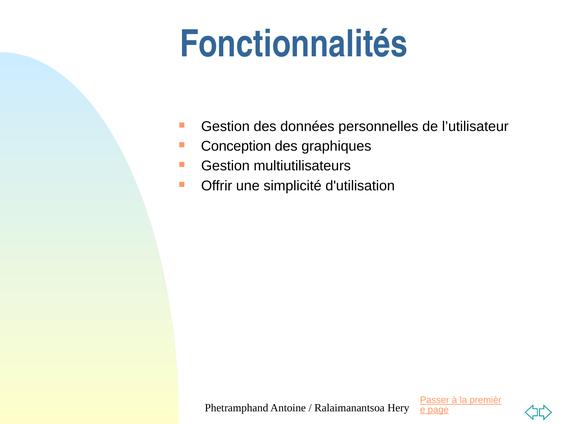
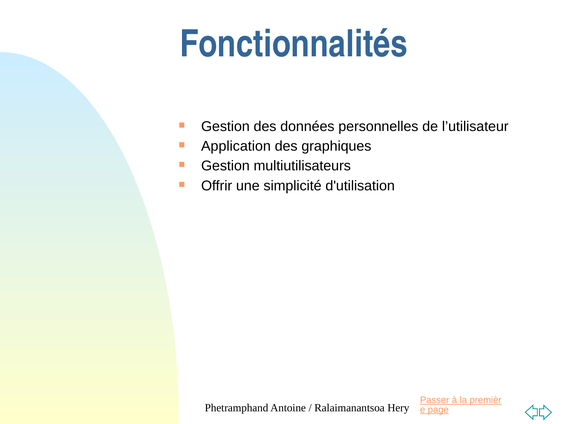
Conception: Conception -> Application
